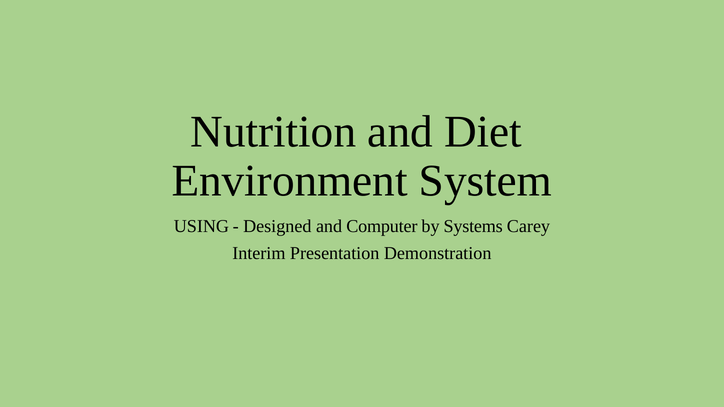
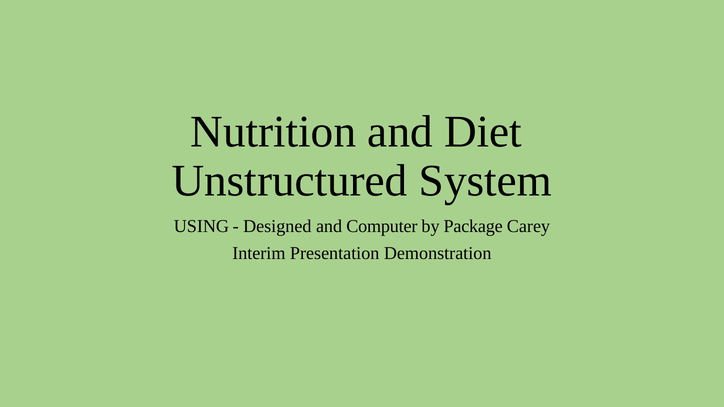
Environment: Environment -> Unstructured
Systems: Systems -> Package
